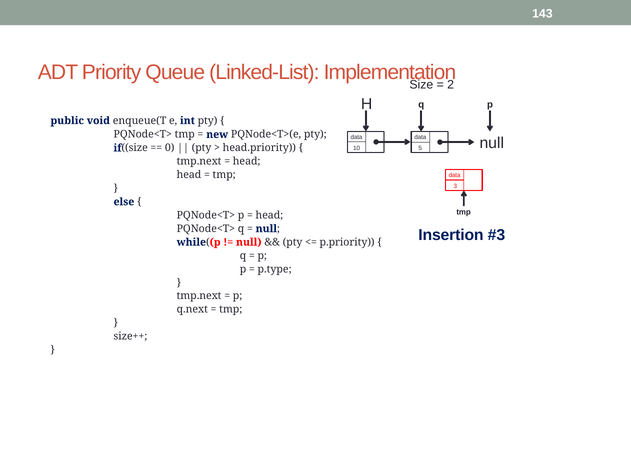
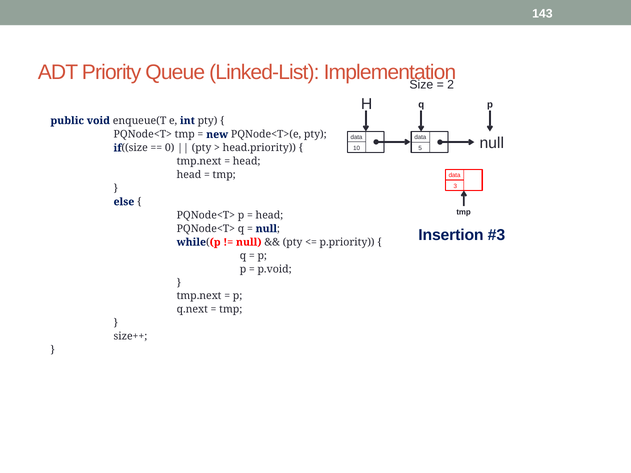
p.type: p.type -> p.void
